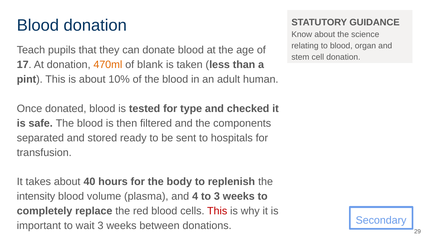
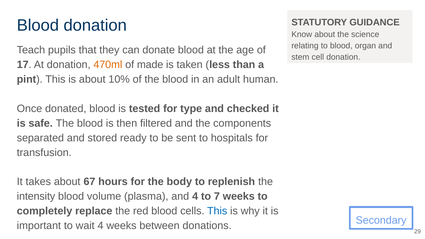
blank: blank -> made
40: 40 -> 67
to 3: 3 -> 7
This at (217, 211) colour: red -> blue
wait 3: 3 -> 4
